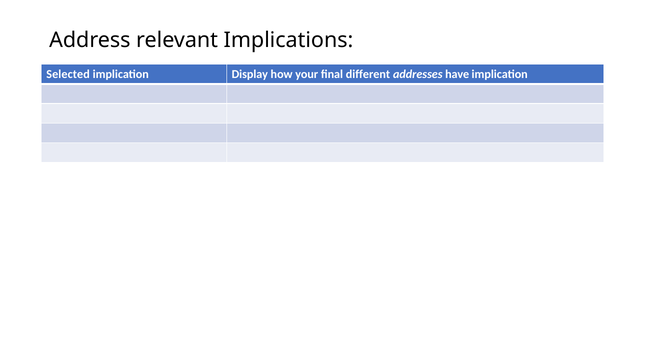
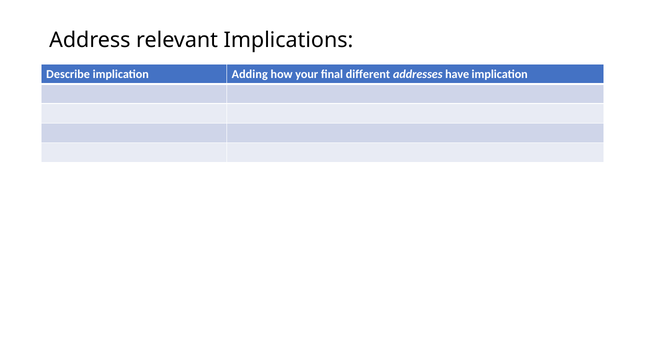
Selected: Selected -> Describe
Display: Display -> Adding
